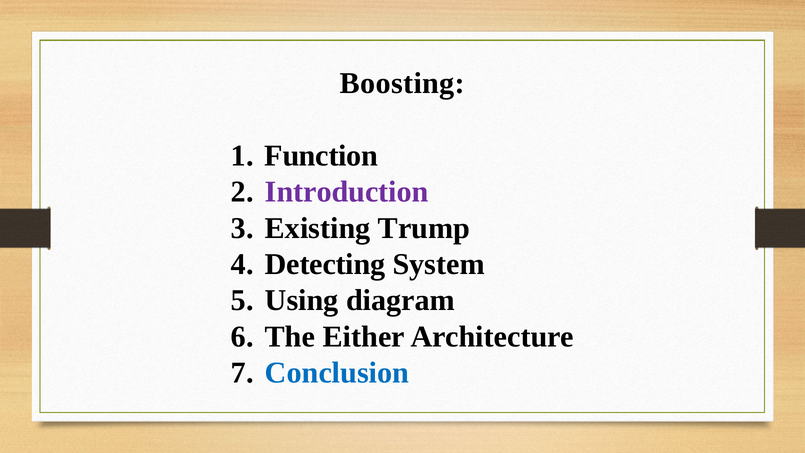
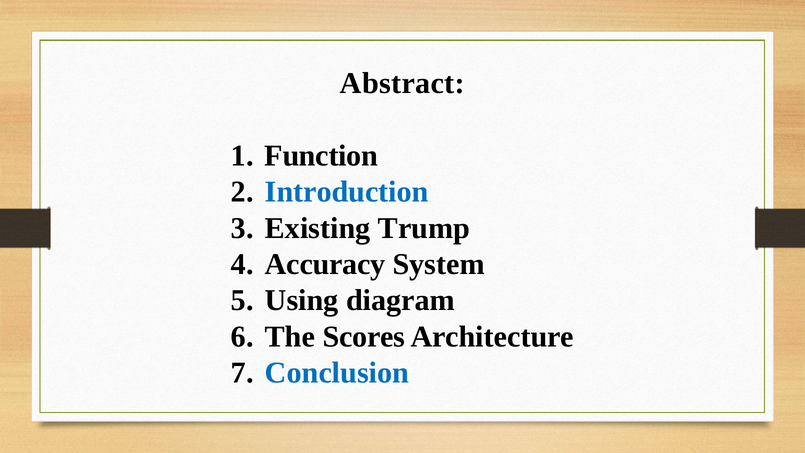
Boosting: Boosting -> Abstract
Introduction colour: purple -> blue
Detecting: Detecting -> Accuracy
Either: Either -> Scores
